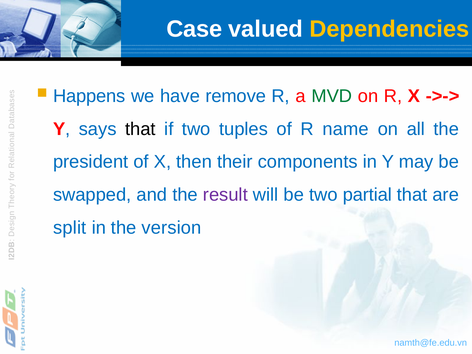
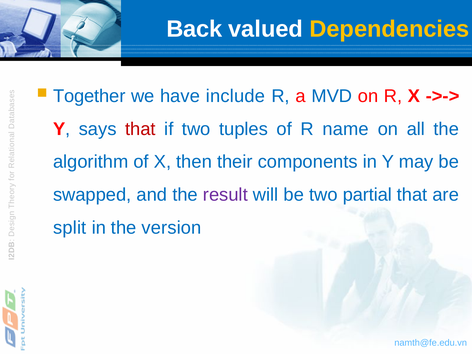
Case: Case -> Back
Happens: Happens -> Together
remove: remove -> include
MVD colour: green -> blue
that at (140, 129) colour: black -> red
president: president -> algorithm
